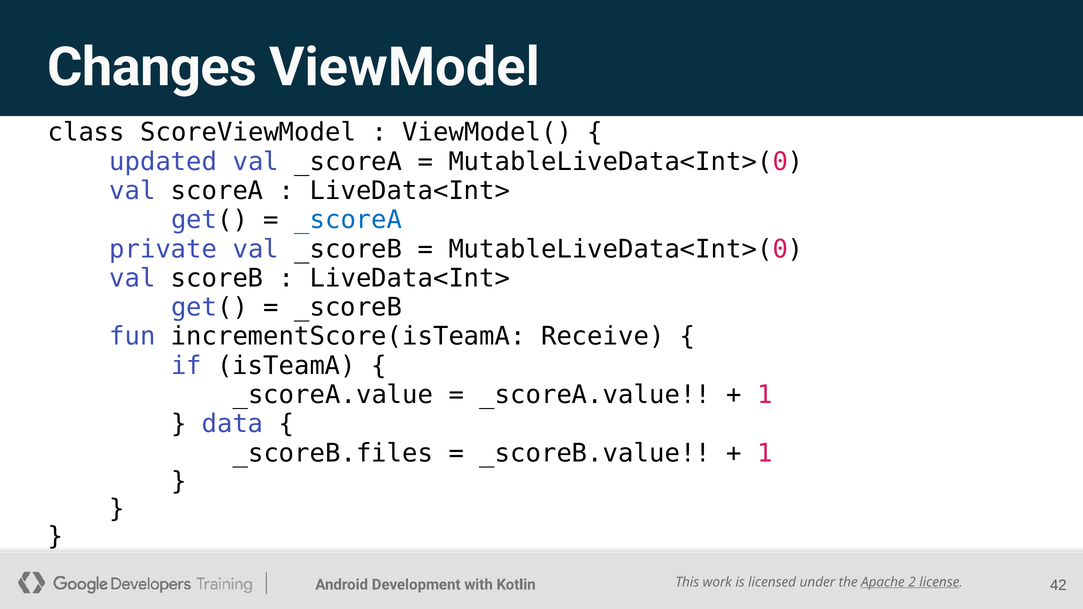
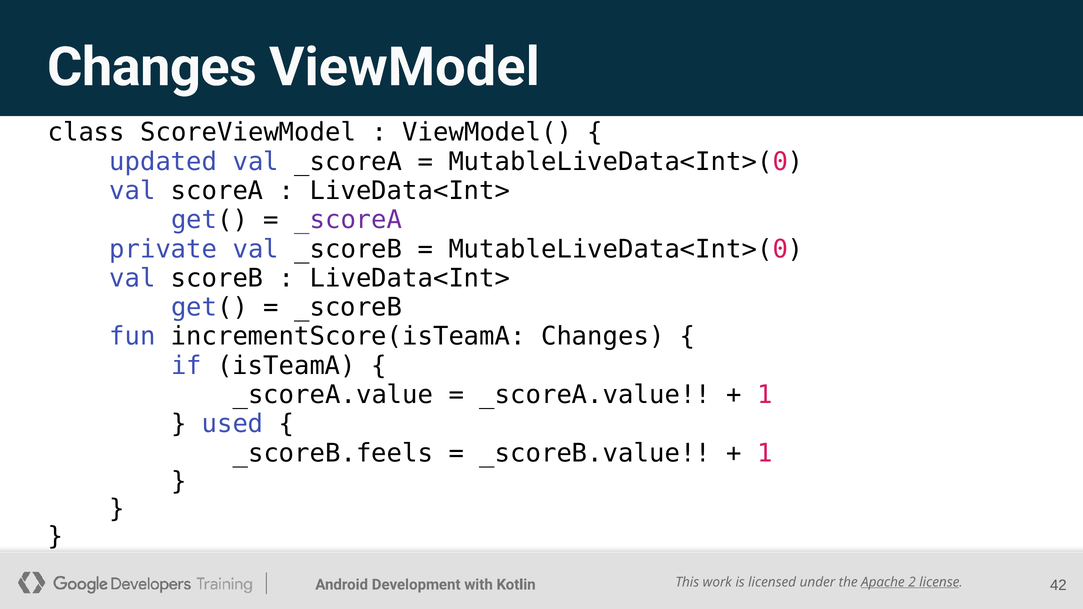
_scoreA at (348, 220) colour: blue -> purple
incrementScore(isTeamA Receive: Receive -> Changes
data: data -> used
_scoreB.files: _scoreB.files -> _scoreB.feels
